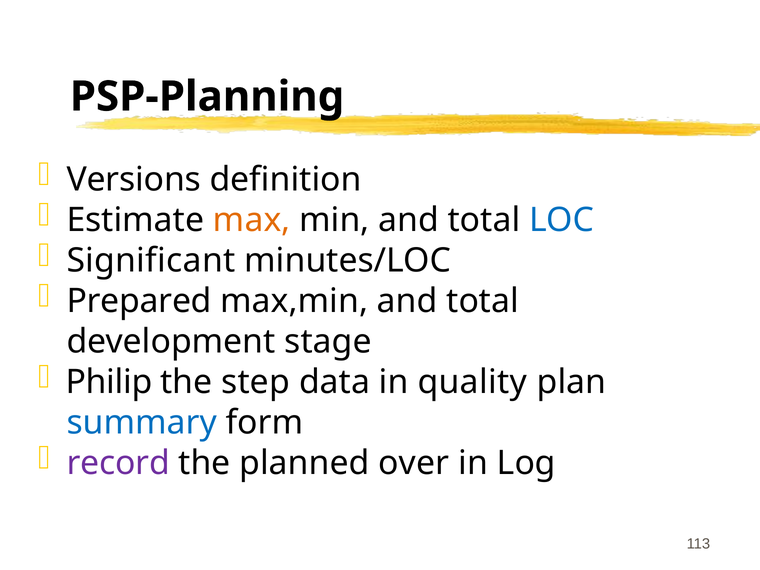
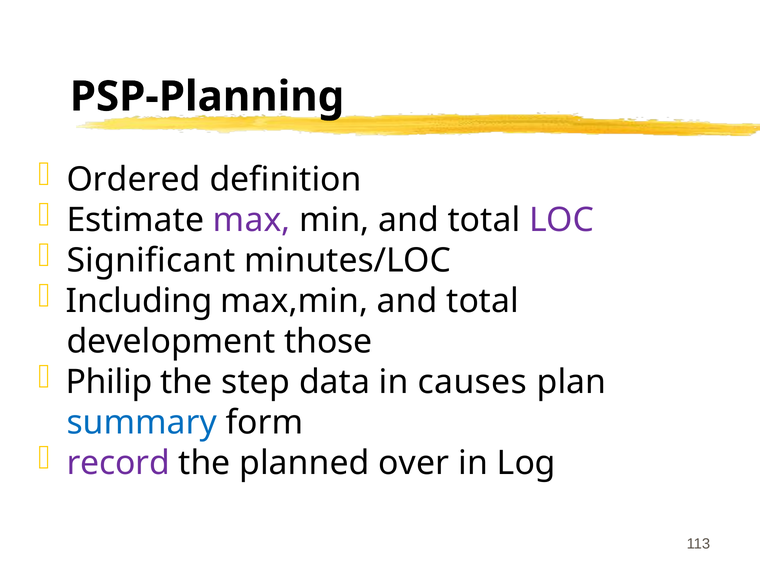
Versions: Versions -> Ordered
max colour: orange -> purple
LOC colour: blue -> purple
Prepared: Prepared -> Including
stage: stage -> those
quality: quality -> causes
